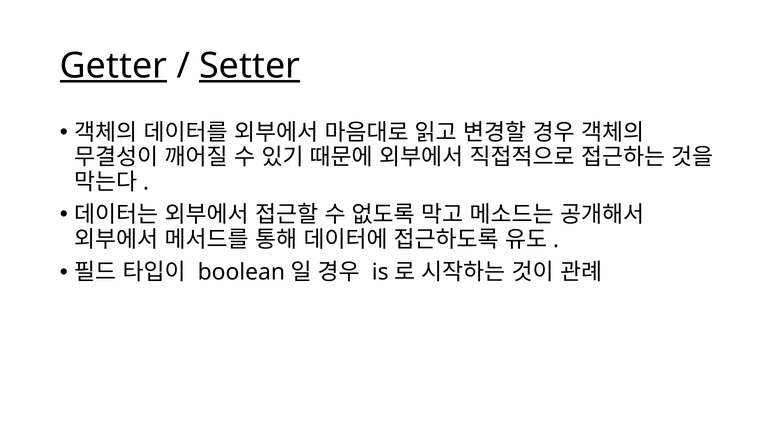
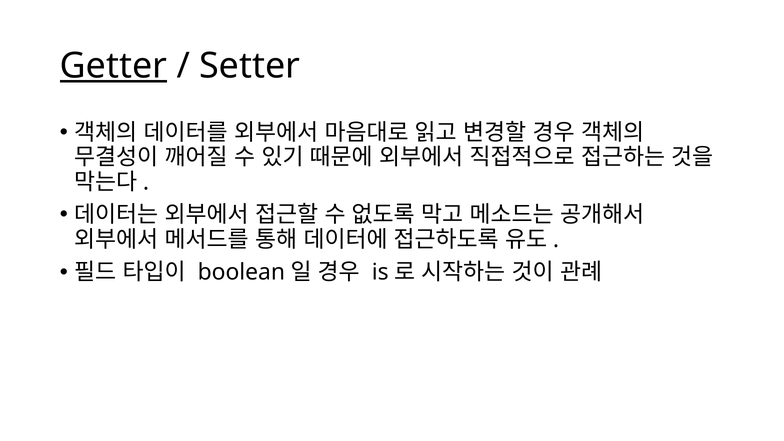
Setter underline: present -> none
